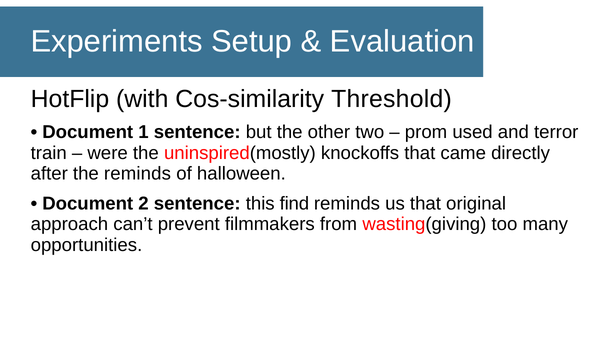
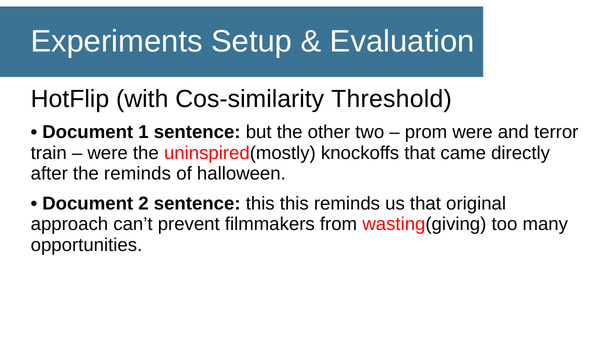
prom used: used -> were
this find: find -> this
